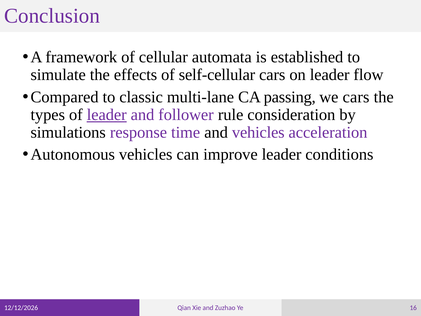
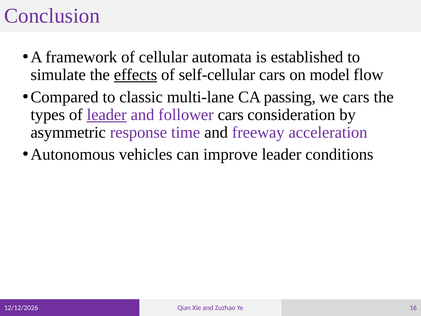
effects underline: none -> present
on leader: leader -> model
follower rule: rule -> cars
simulations: simulations -> asymmetric
and vehicles: vehicles -> freeway
